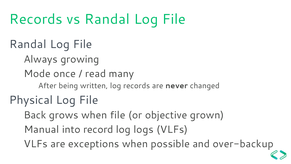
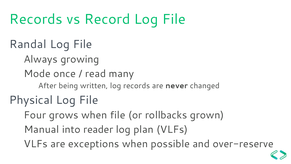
vs Randal: Randal -> Record
Back: Back -> Four
objective: objective -> rollbacks
record: record -> reader
logs: logs -> plan
over-backup: over-backup -> over-reserve
